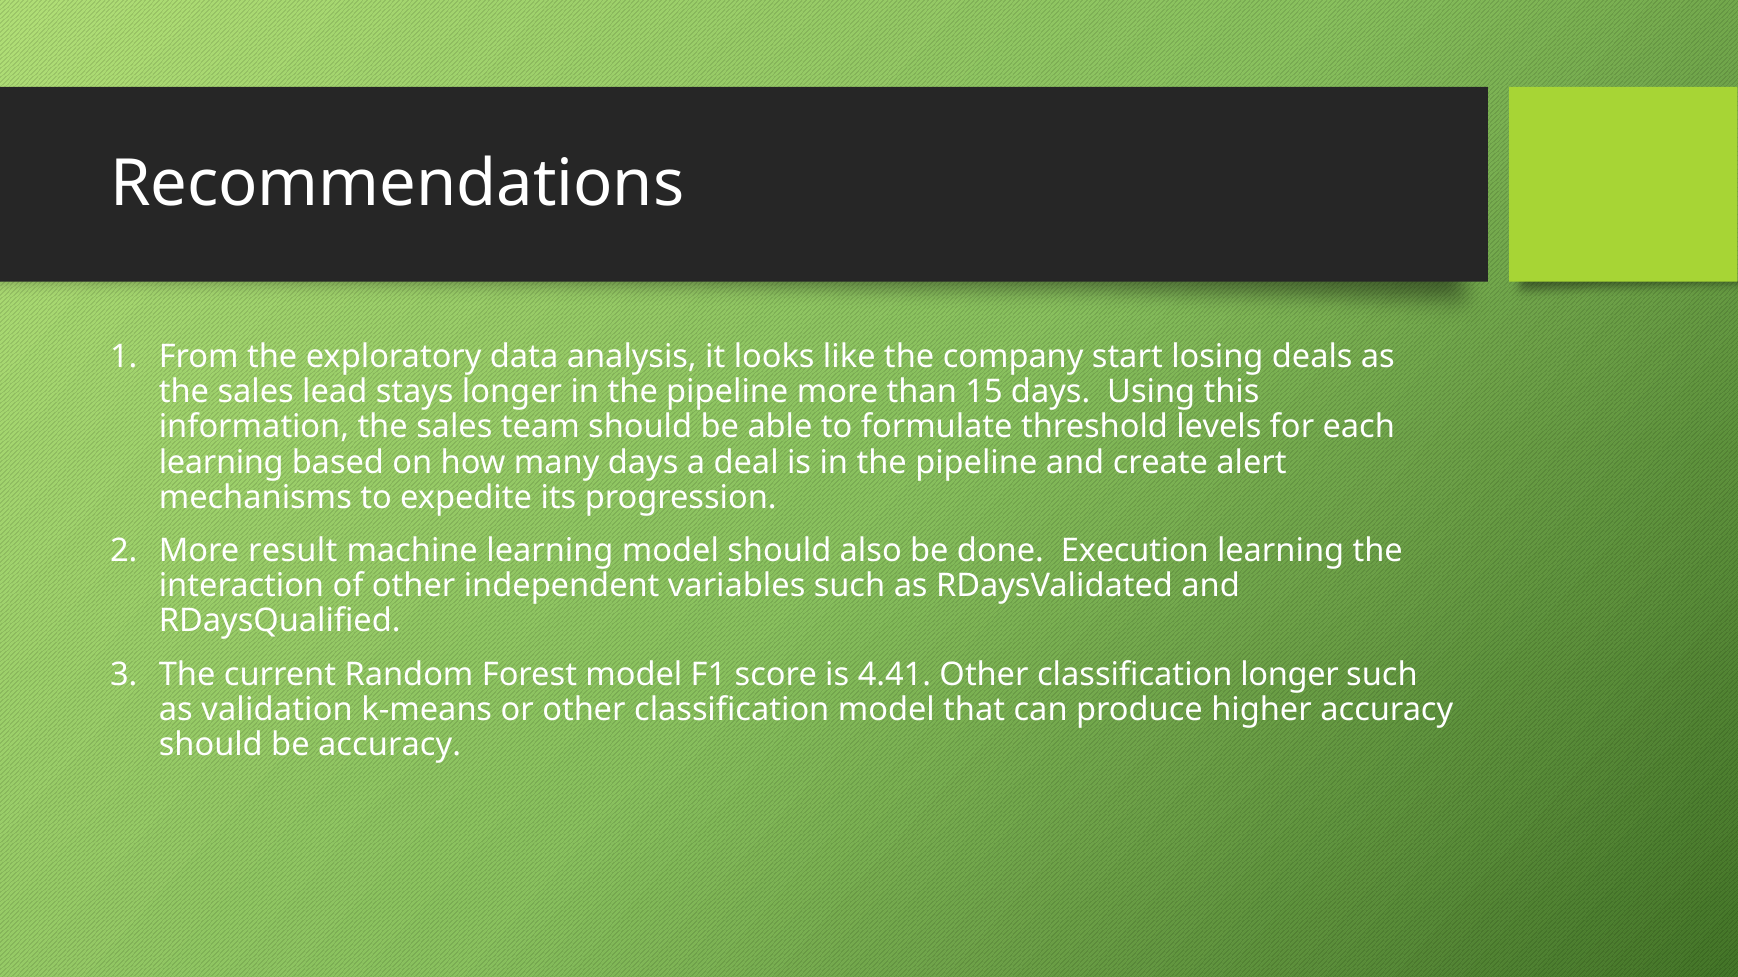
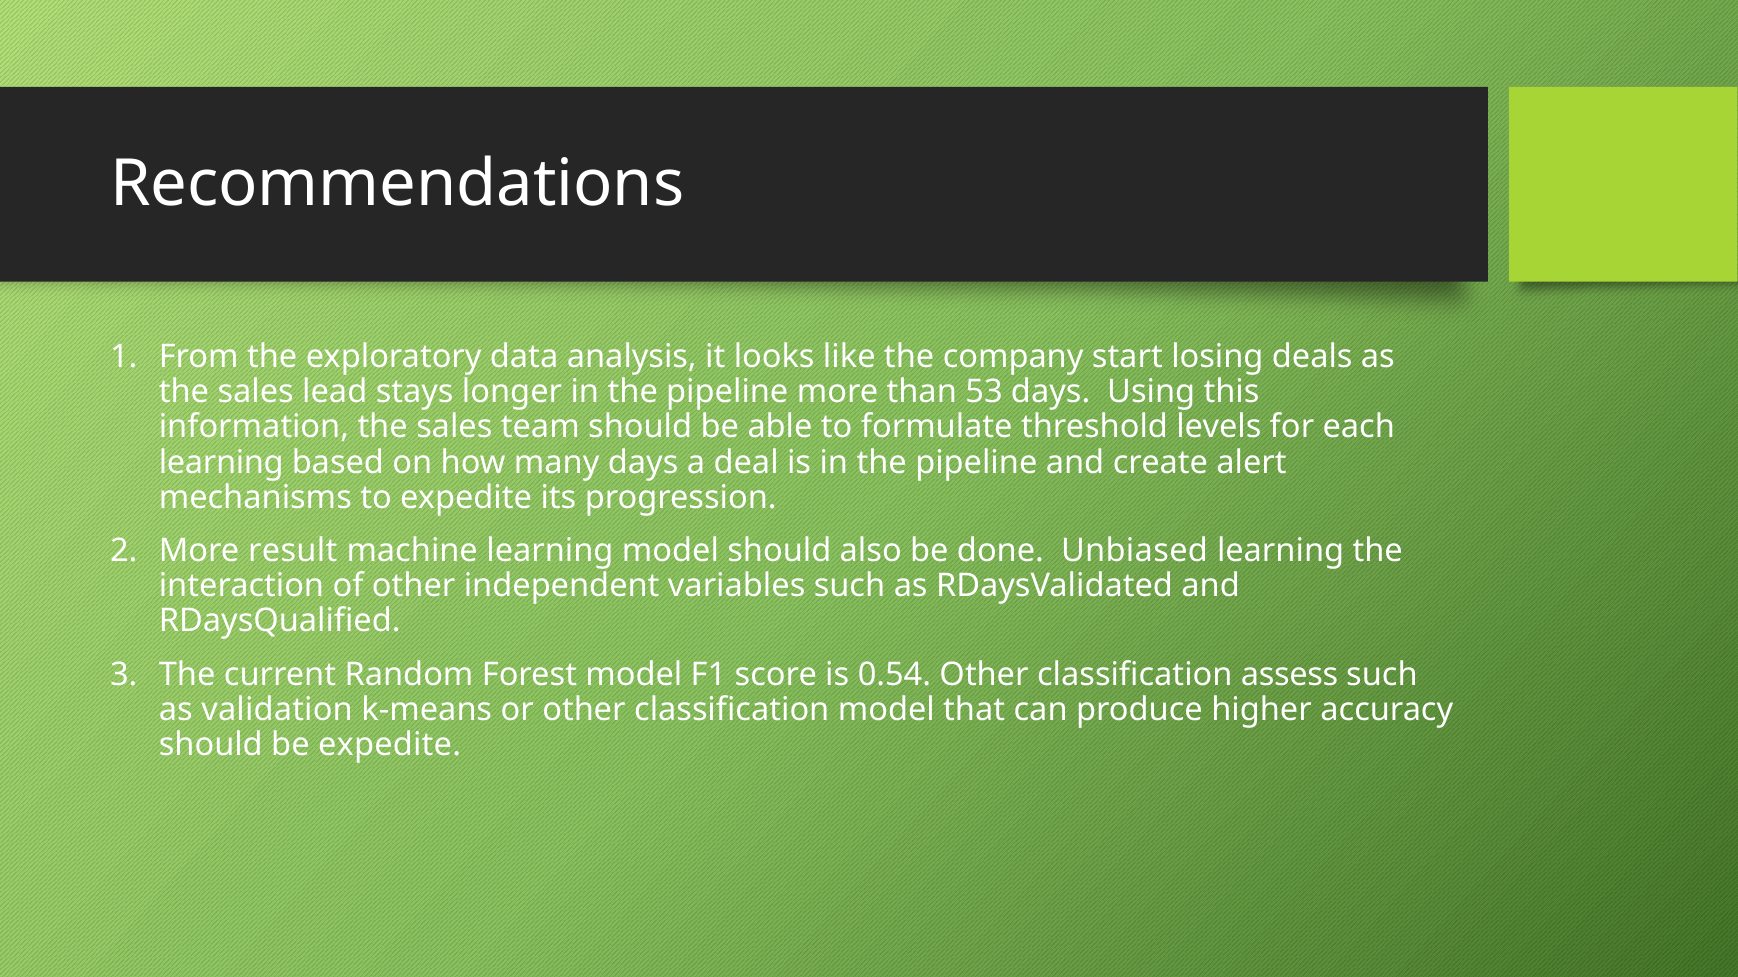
15: 15 -> 53
Execution: Execution -> Unbiased
4.41: 4.41 -> 0.54
classification longer: longer -> assess
be accuracy: accuracy -> expedite
